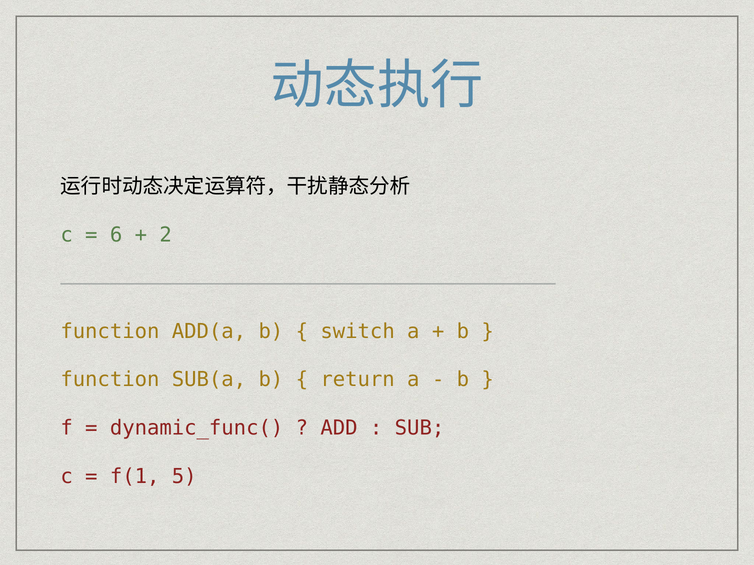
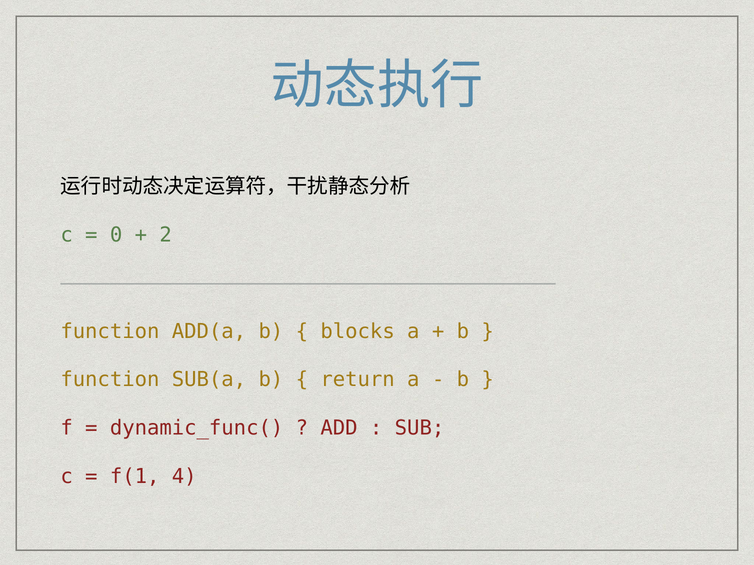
6: 6 -> 0
switch: switch -> blocks
5: 5 -> 4
